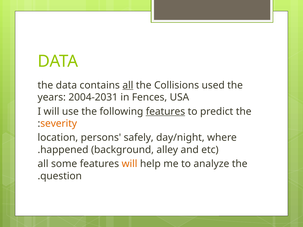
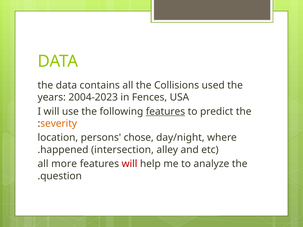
all at (128, 85) underline: present -> none
2004-2031: 2004-2031 -> 2004-2023
safely: safely -> chose
background: background -> intersection
some: some -> more
will at (130, 164) colour: orange -> red
